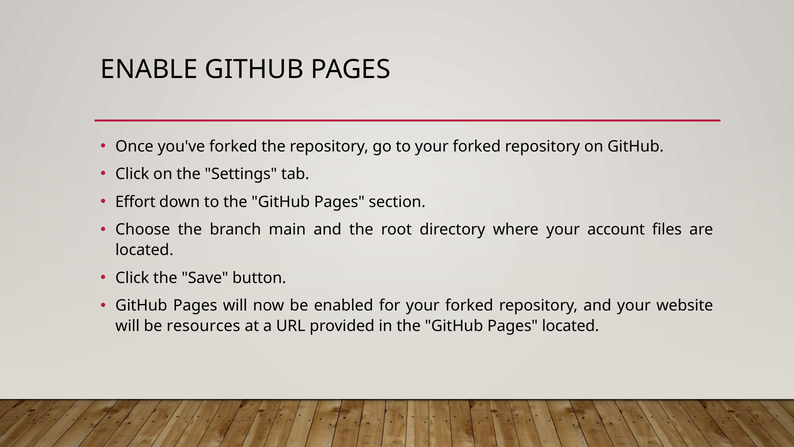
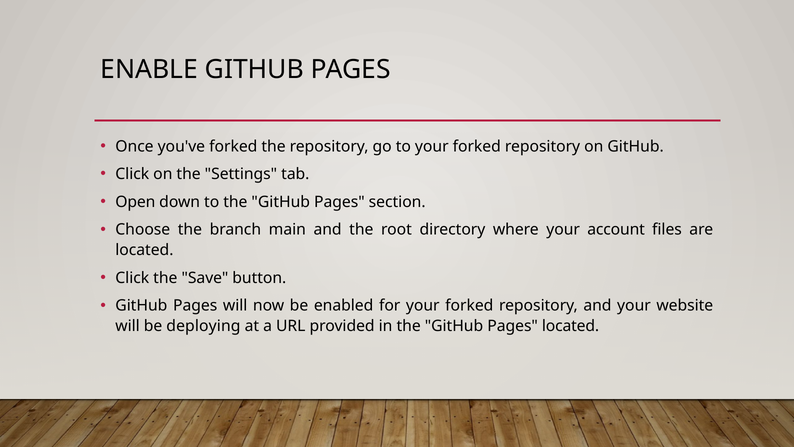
Effort: Effort -> Open
resources: resources -> deploying
